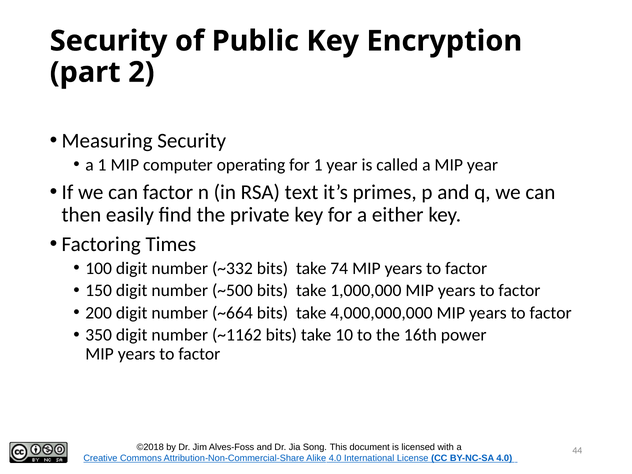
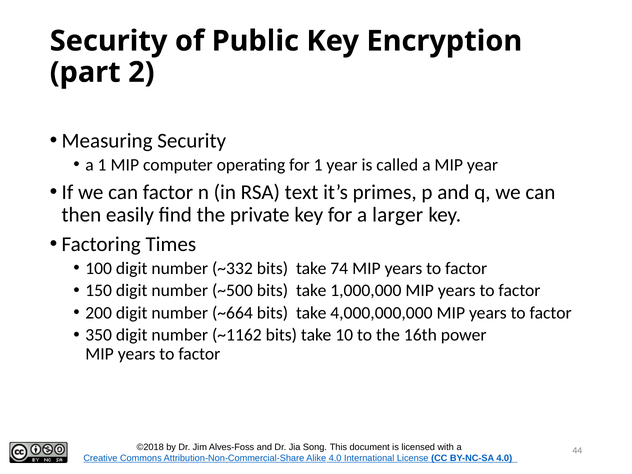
either: either -> larger
